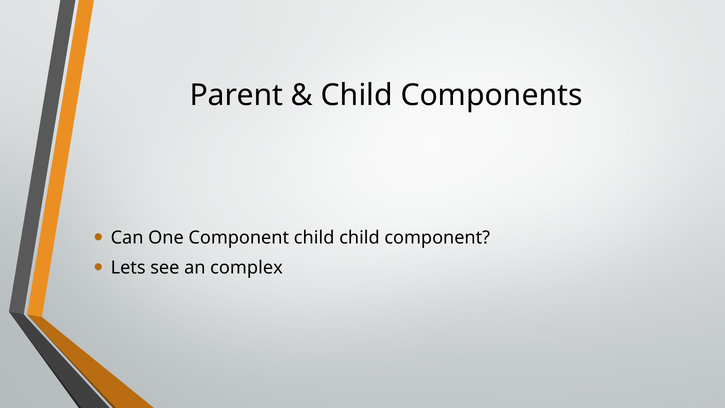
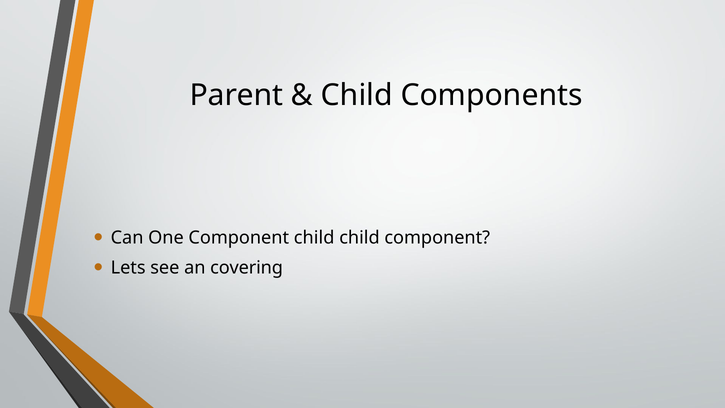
complex: complex -> covering
